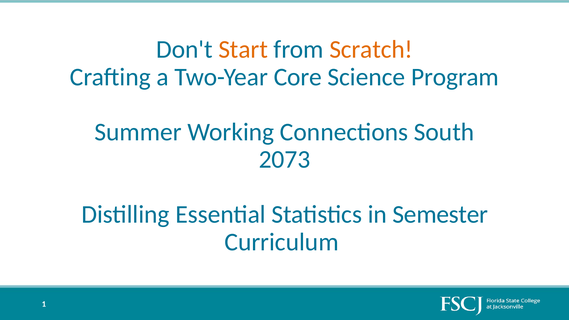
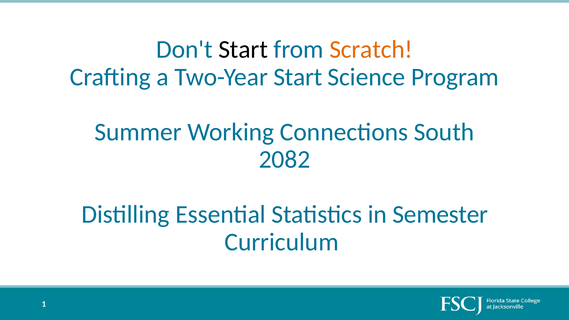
Start at (243, 49) colour: orange -> black
Two-Year Core: Core -> Start
2073: 2073 -> 2082
